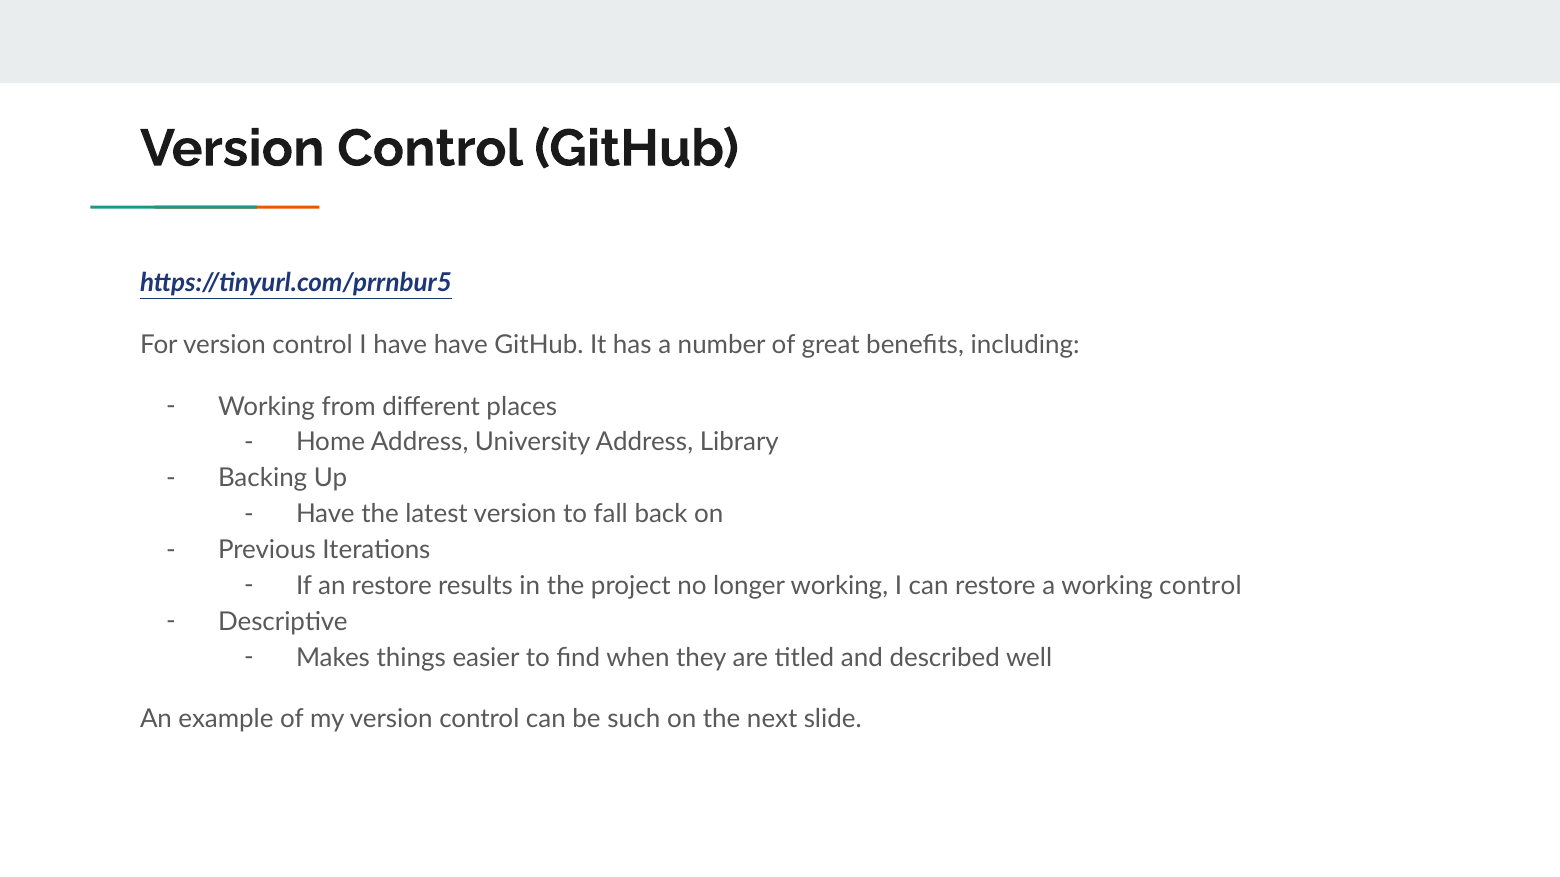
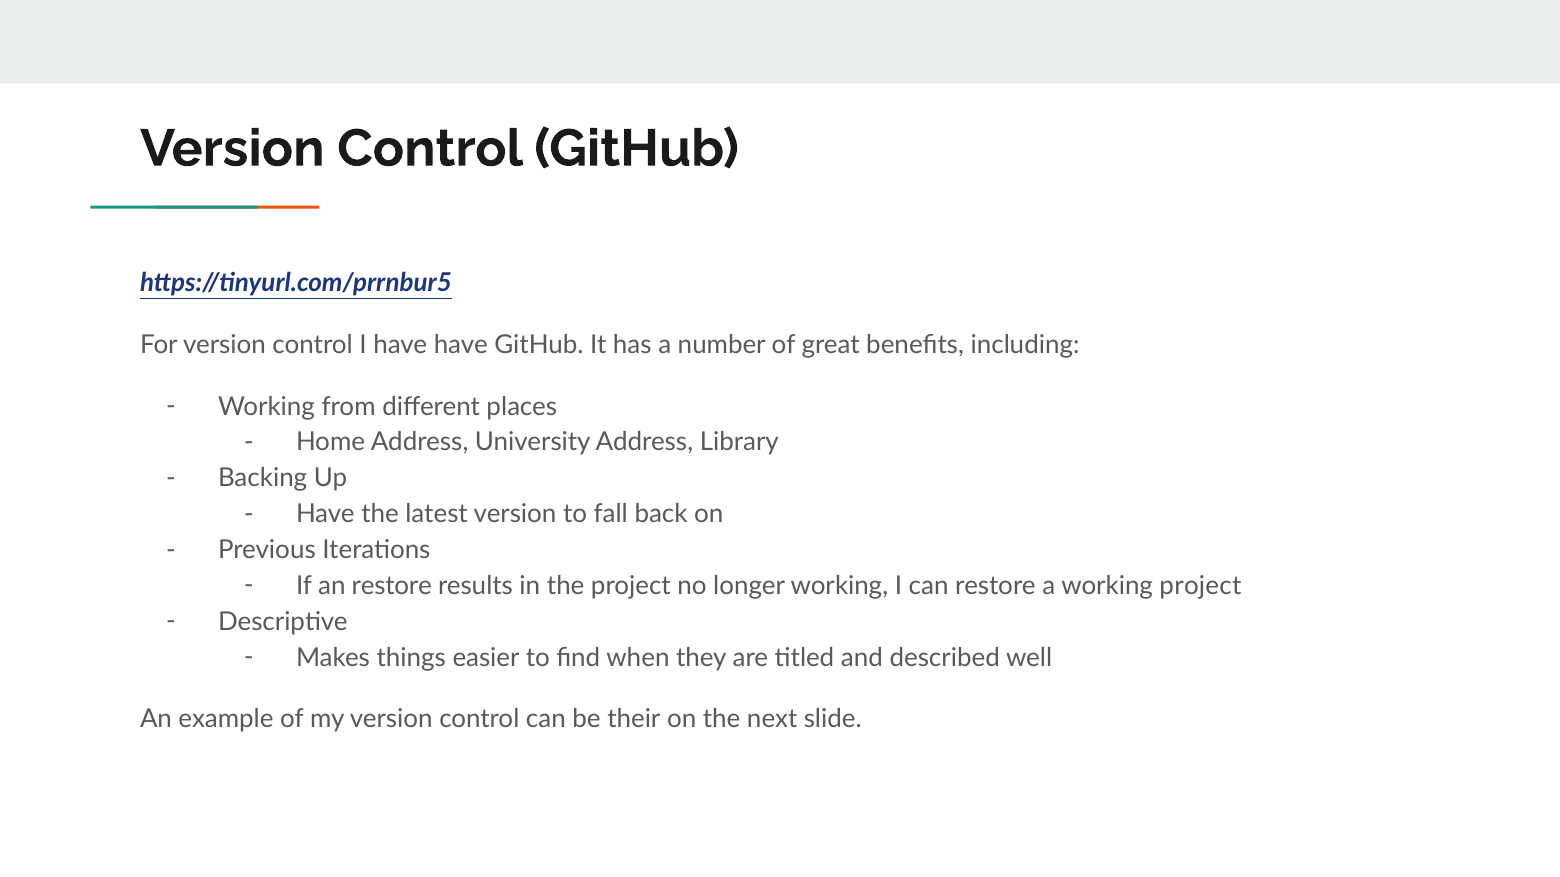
working control: control -> project
such: such -> their
